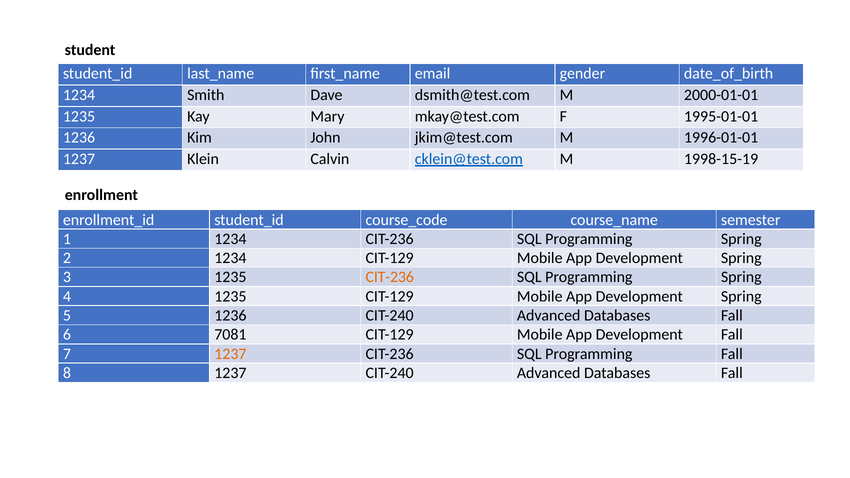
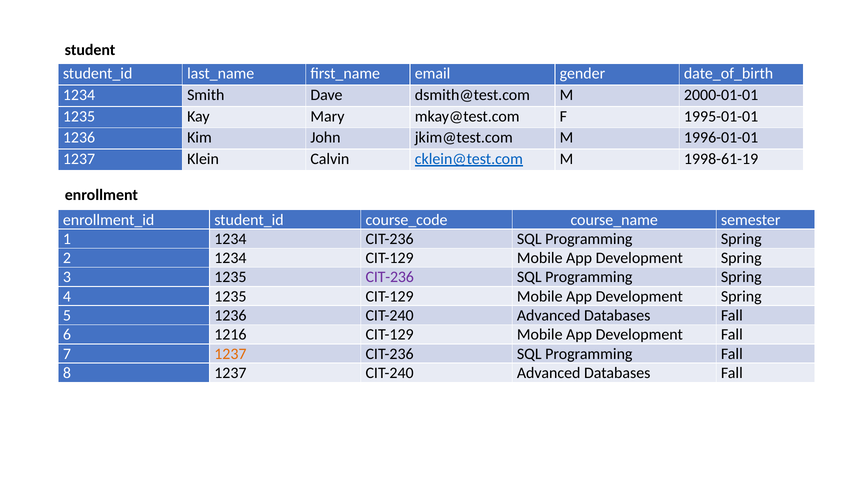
1998-15-19: 1998-15-19 -> 1998-61-19
CIT-236 at (390, 277) colour: orange -> purple
7081: 7081 -> 1216
